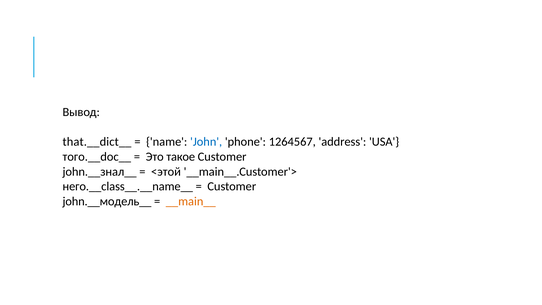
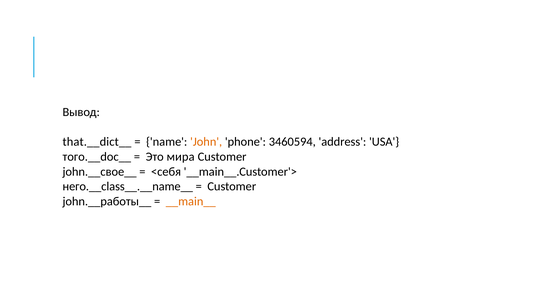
John colour: blue -> orange
1264567: 1264567 -> 3460594
такое: такое -> мира
john.__знал__: john.__знал__ -> john.__свое__
<этой: <этой -> <себя
john.__модель__: john.__модель__ -> john.__работы__
